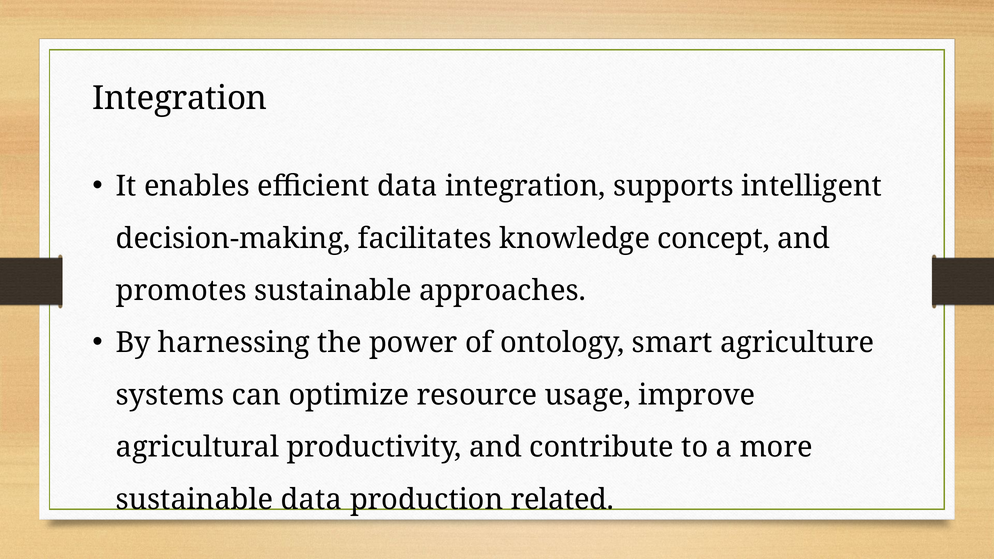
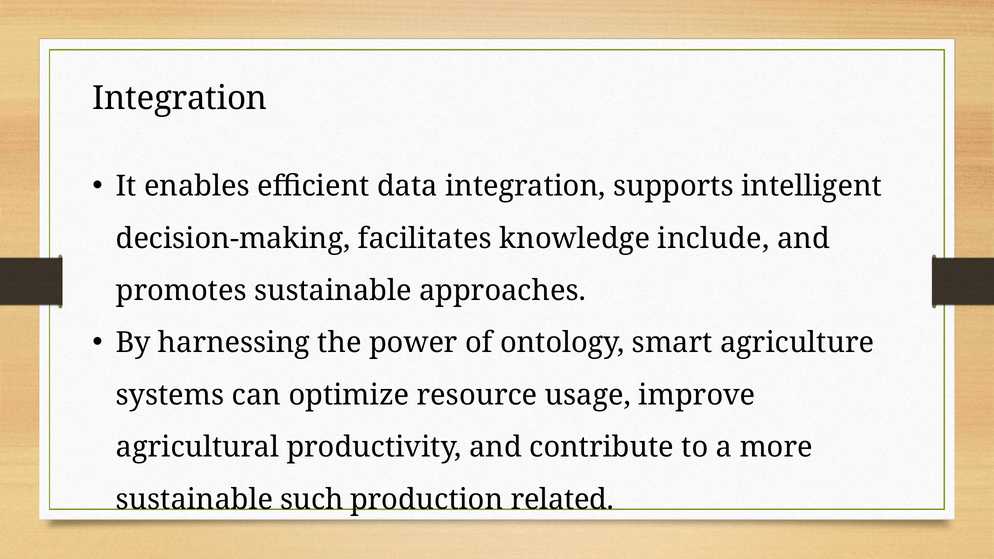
concept: concept -> include
sustainable data: data -> such
